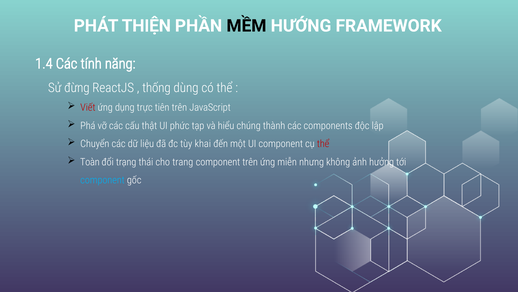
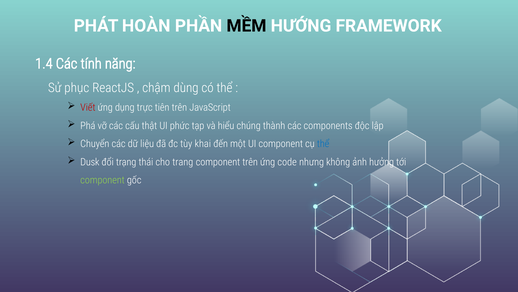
THIỆN: THIỆN -> HOÀN
đừng: đừng -> phục
thống: thống -> chậm
thể at (323, 144) colour: red -> blue
Toàn: Toàn -> Dusk
miễn: miễn -> code
component at (102, 180) colour: light blue -> light green
